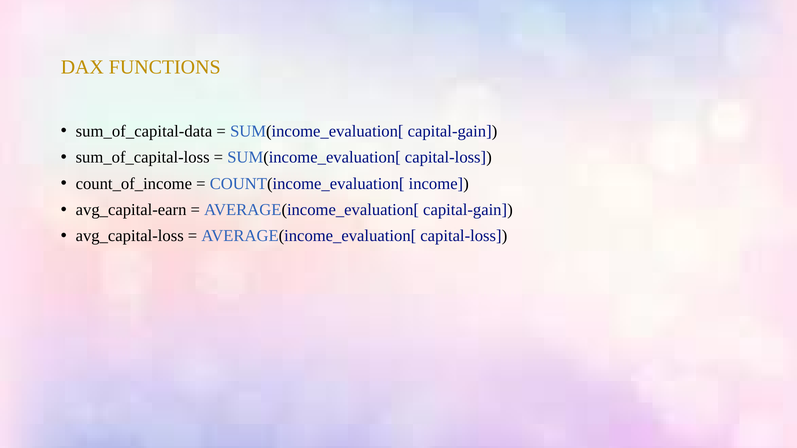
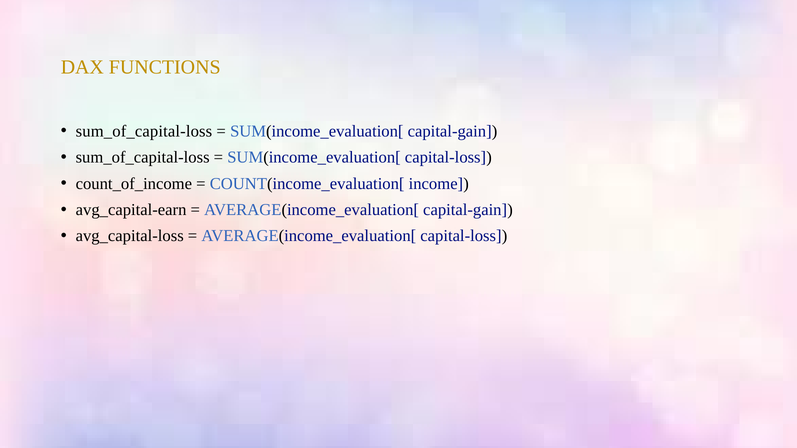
sum_of_capital-data at (144, 131): sum_of_capital-data -> sum_of_capital-loss
